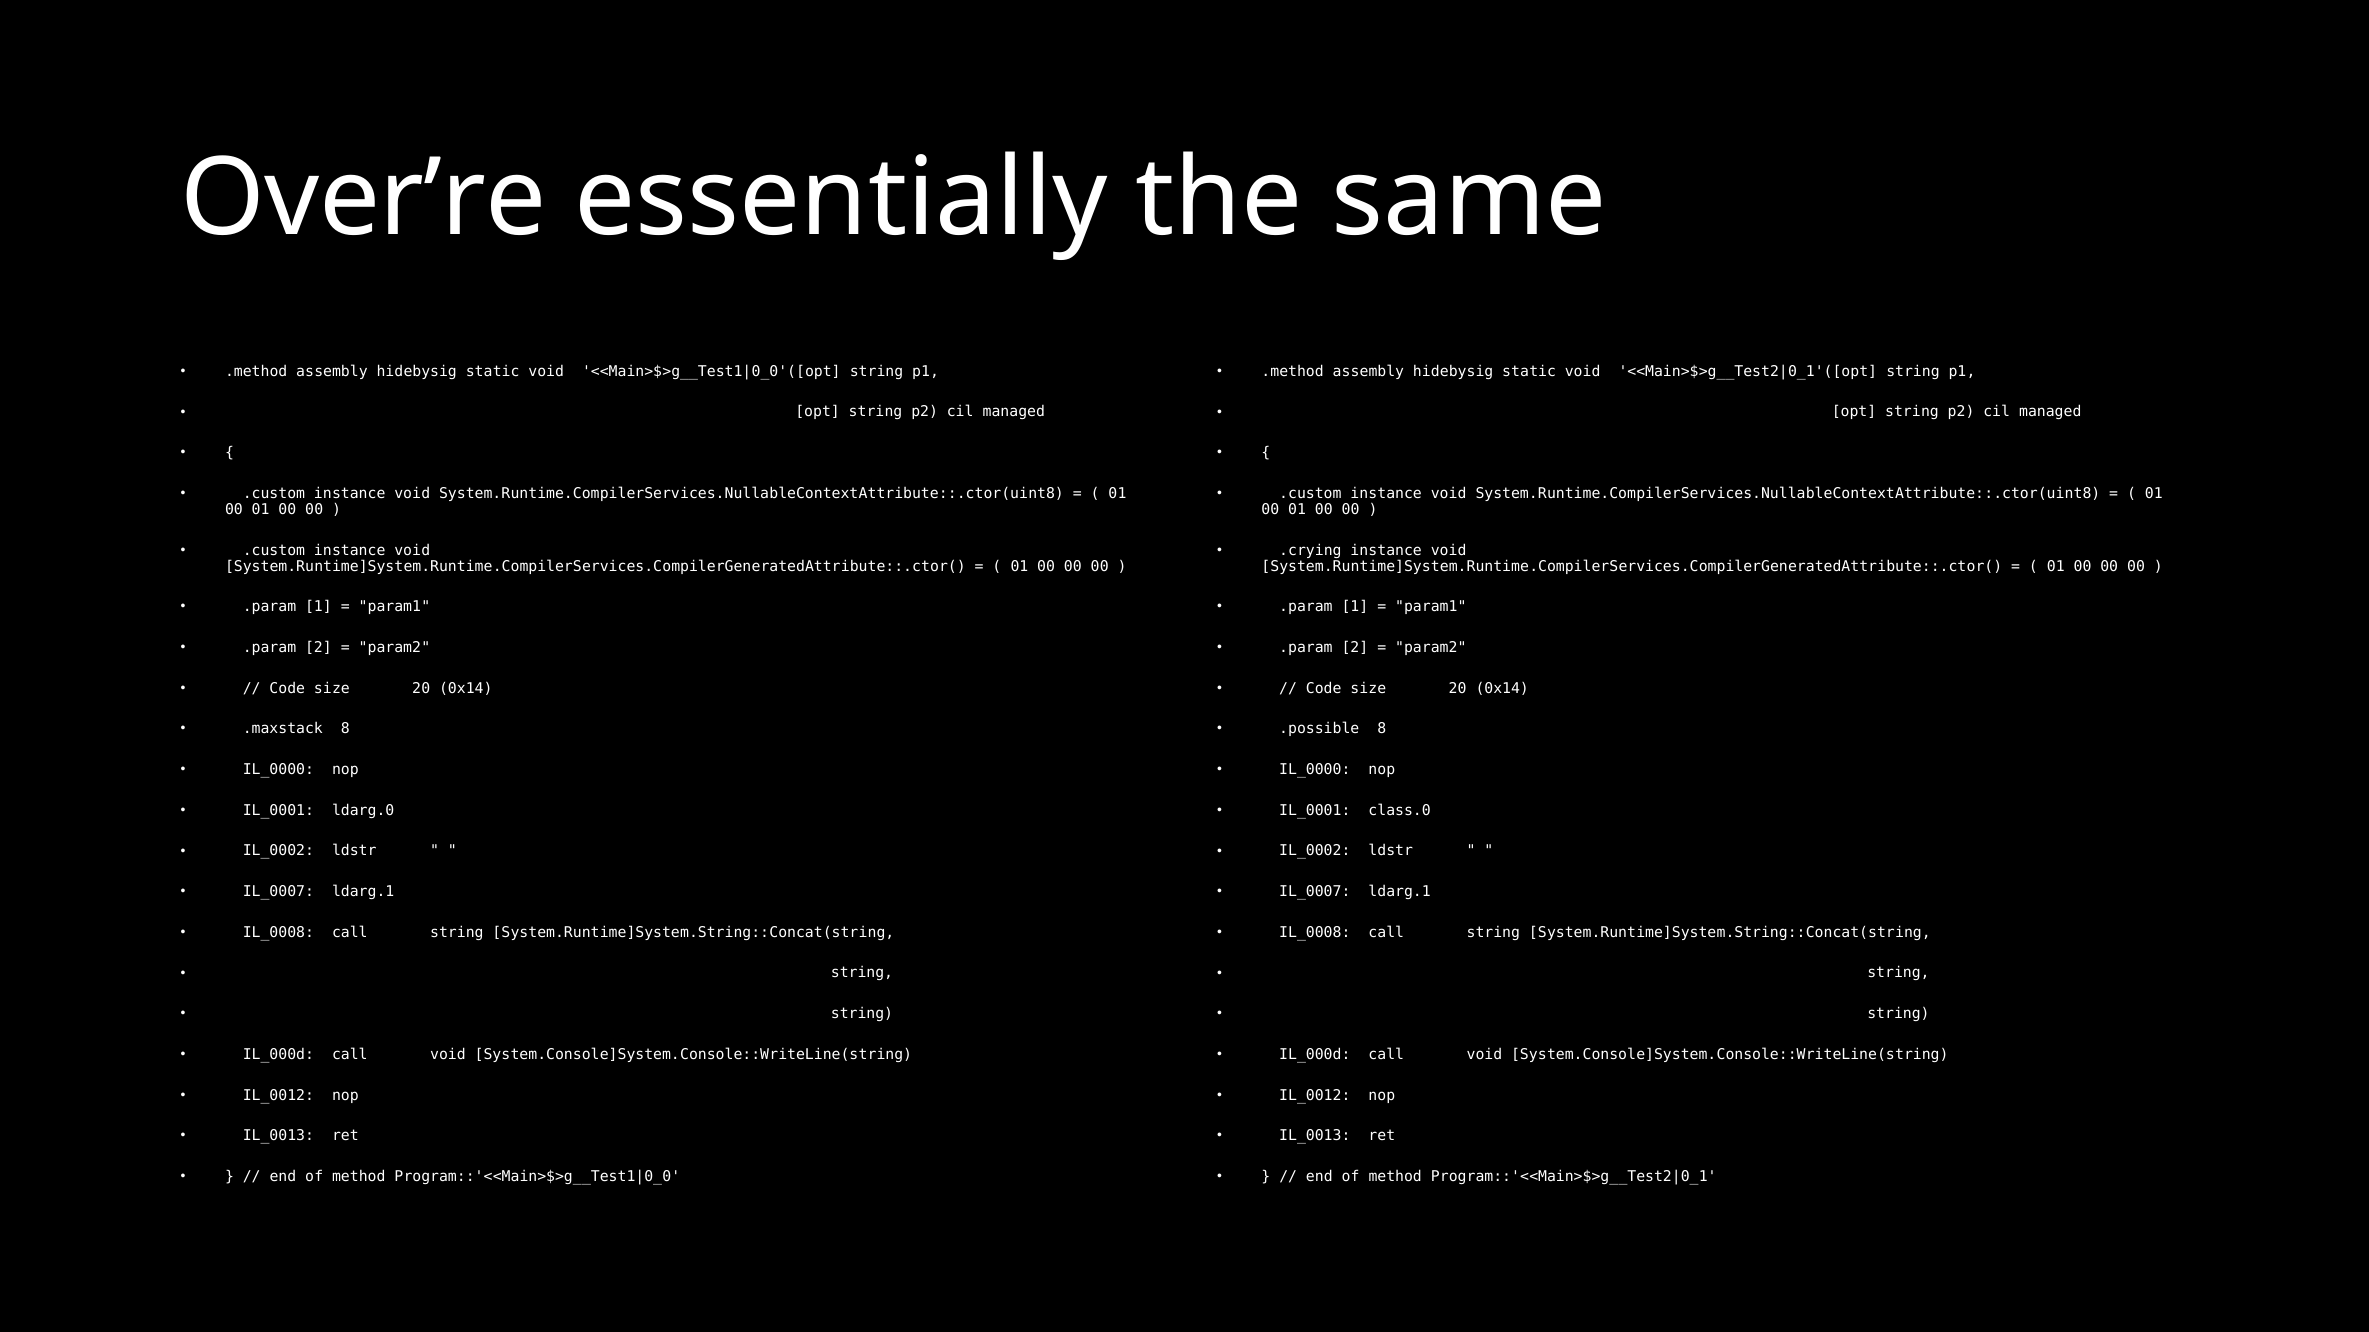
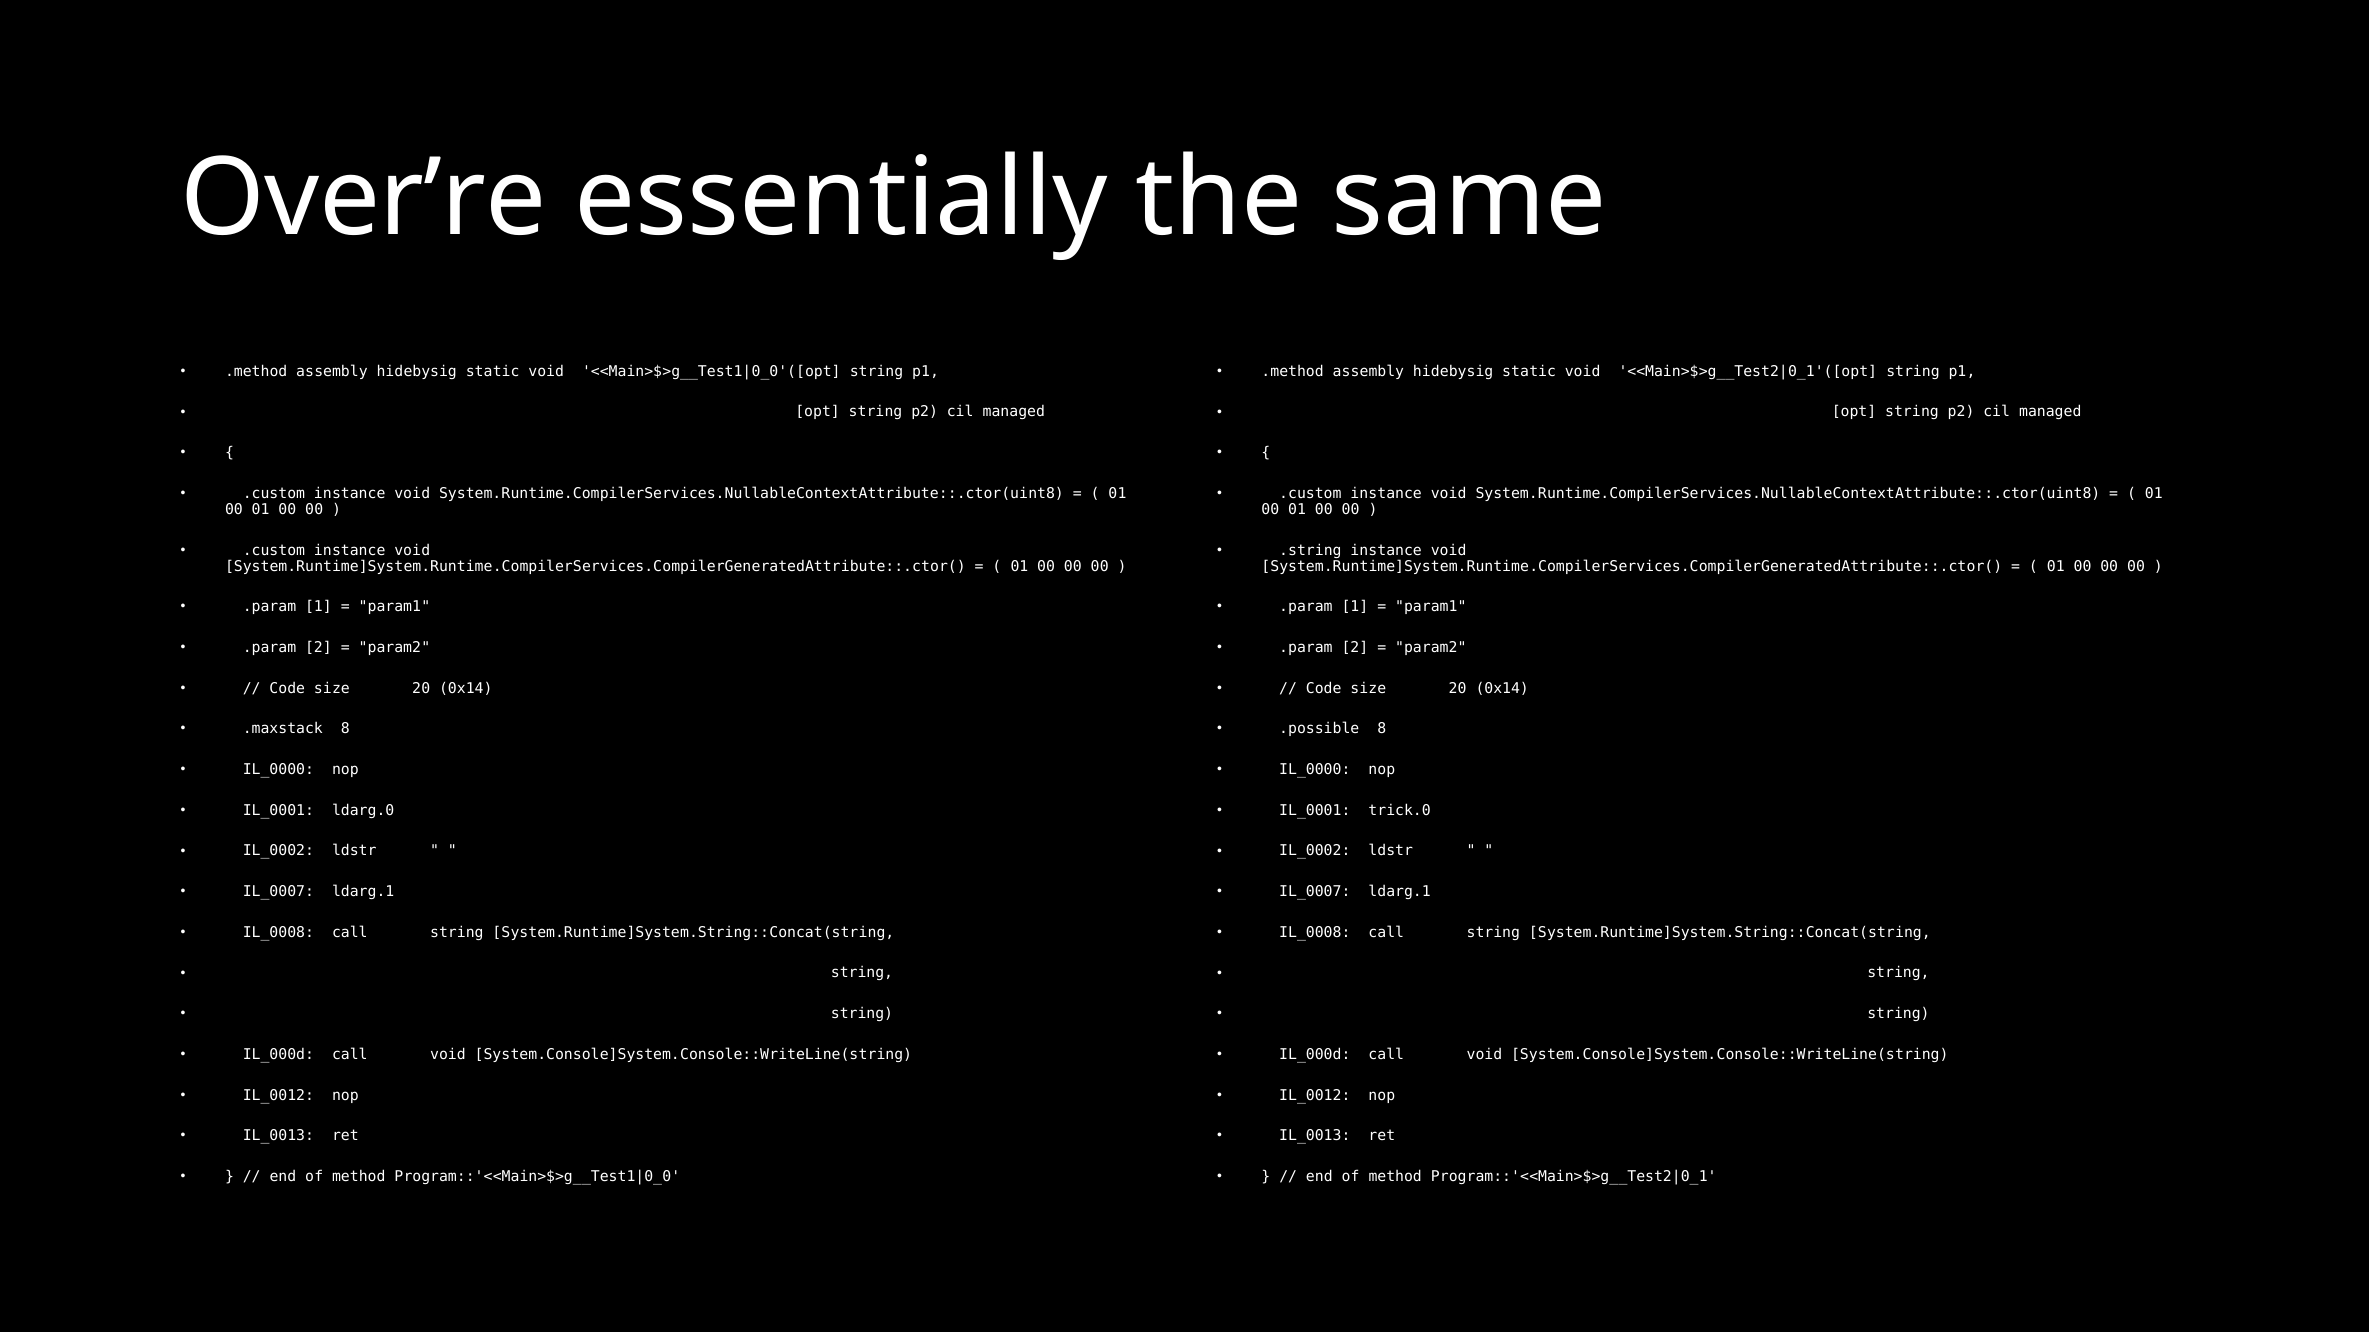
.crying: .crying -> .string
class.0: class.0 -> trick.0
